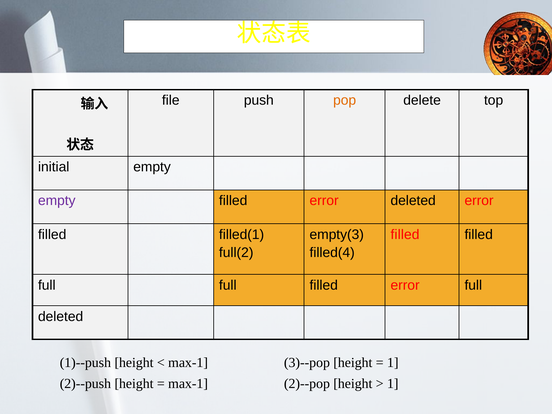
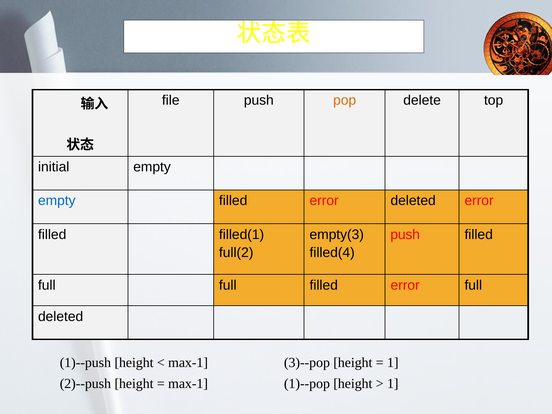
empty at (57, 201) colour: purple -> blue
filled at (405, 234): filled -> push
2)--pop: 2)--pop -> 1)--pop
